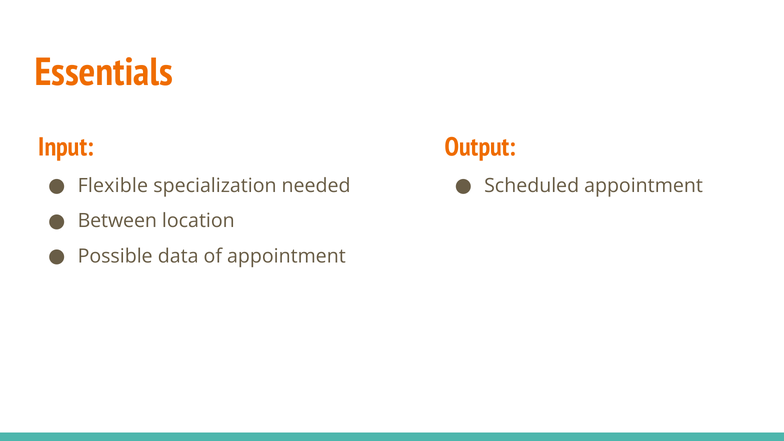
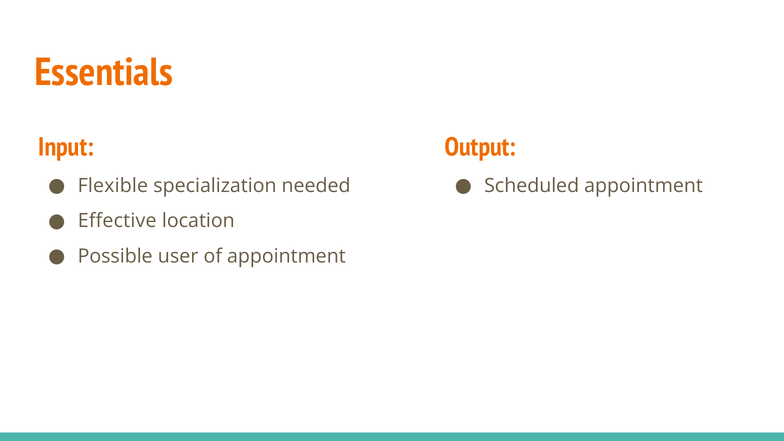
Between: Between -> Effective
data: data -> user
